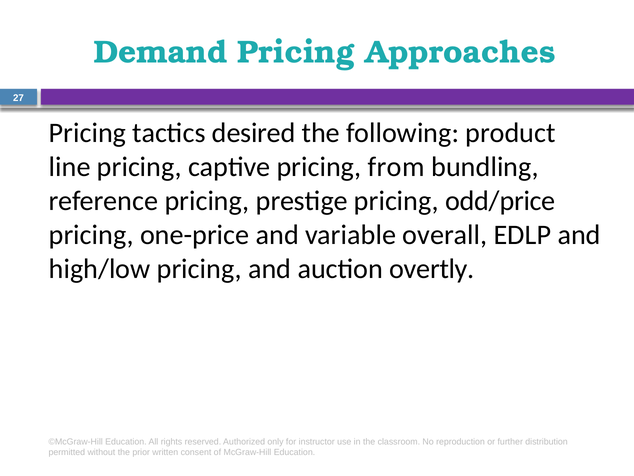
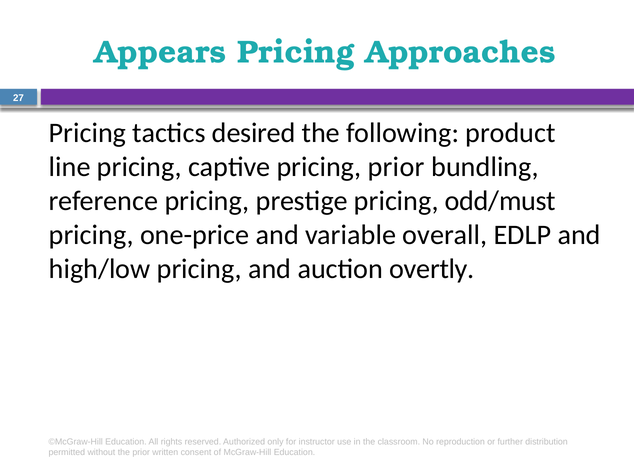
Demand: Demand -> Appears
pricing from: from -> prior
odd/price: odd/price -> odd/must
